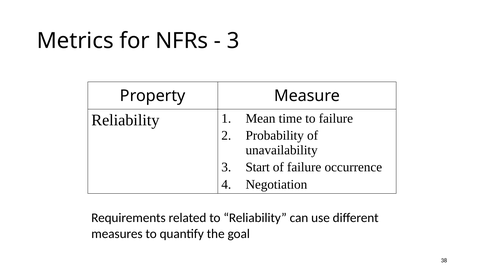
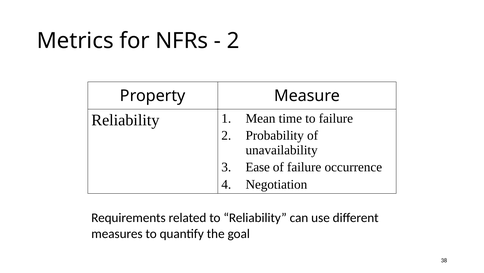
3 at (233, 41): 3 -> 2
Start: Start -> Ease
